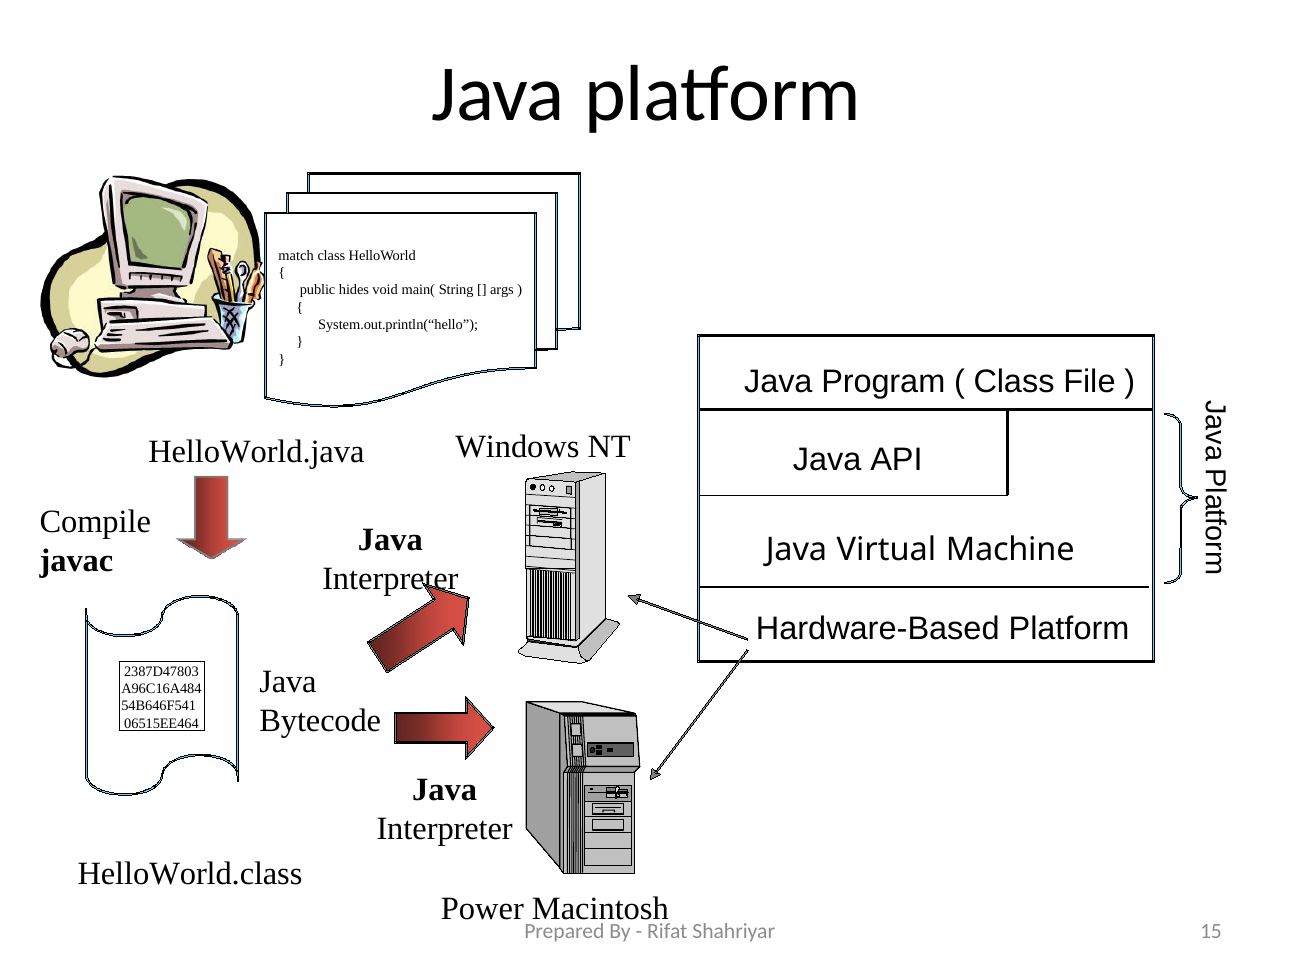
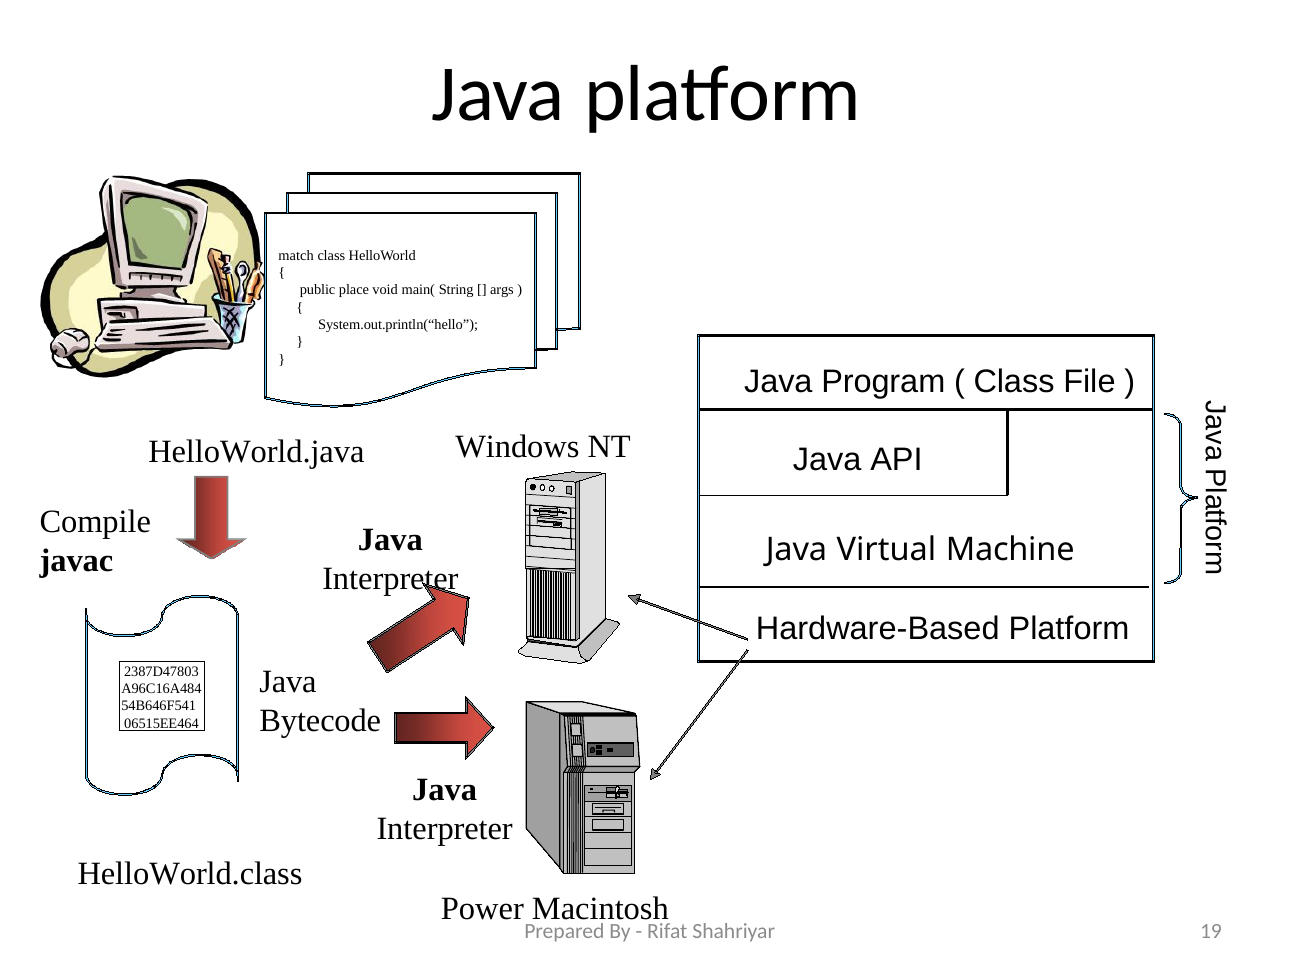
hides: hides -> place
15: 15 -> 19
